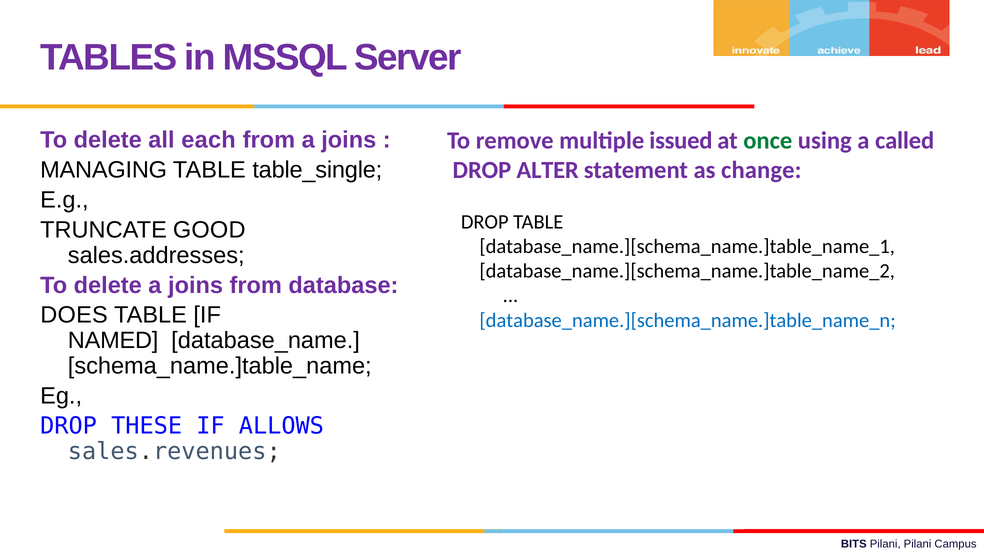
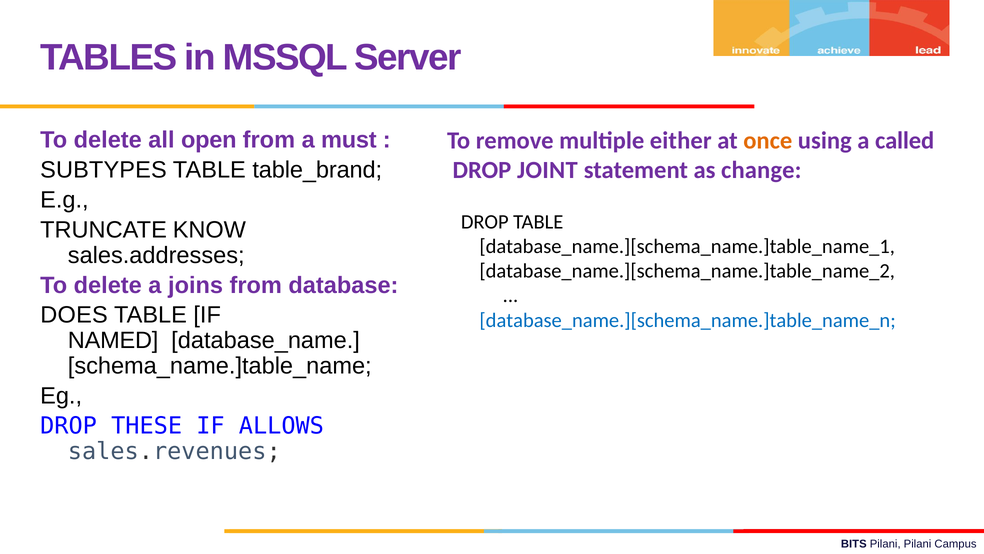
each: each -> open
from a joins: joins -> must
issued: issued -> either
once colour: green -> orange
MANAGING: MANAGING -> SUBTYPES
table_single: table_single -> table_brand
ALTER: ALTER -> JOINT
GOOD: GOOD -> KNOW
